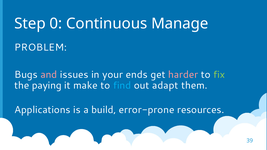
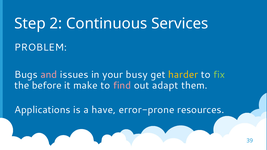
0: 0 -> 2
Manage: Manage -> Services
ends: ends -> busy
harder colour: pink -> yellow
paying: paying -> before
find colour: light blue -> pink
build: build -> have
